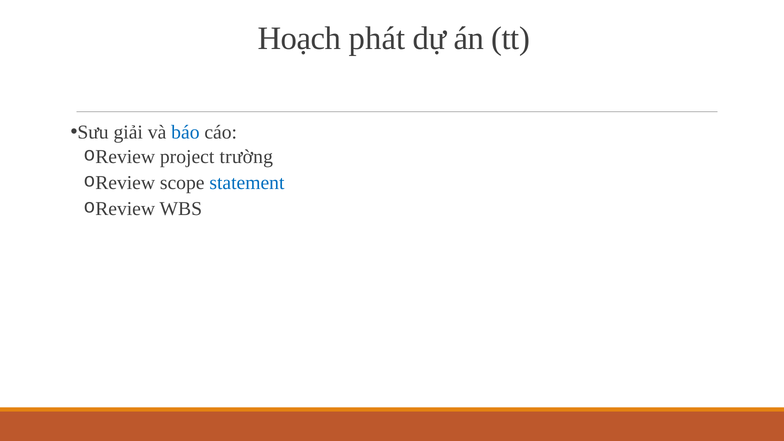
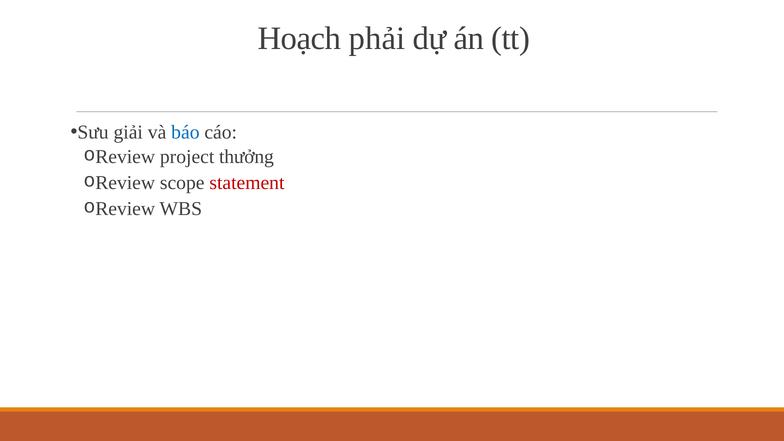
phát: phát -> phải
trường: trường -> thưởng
statement colour: blue -> red
